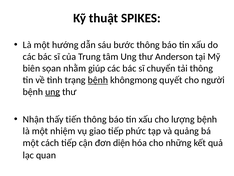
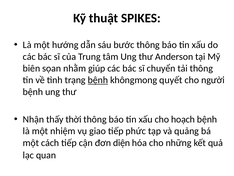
ung at (53, 92) underline: present -> none
tiến: tiến -> thời
lượng: lượng -> hoạch
